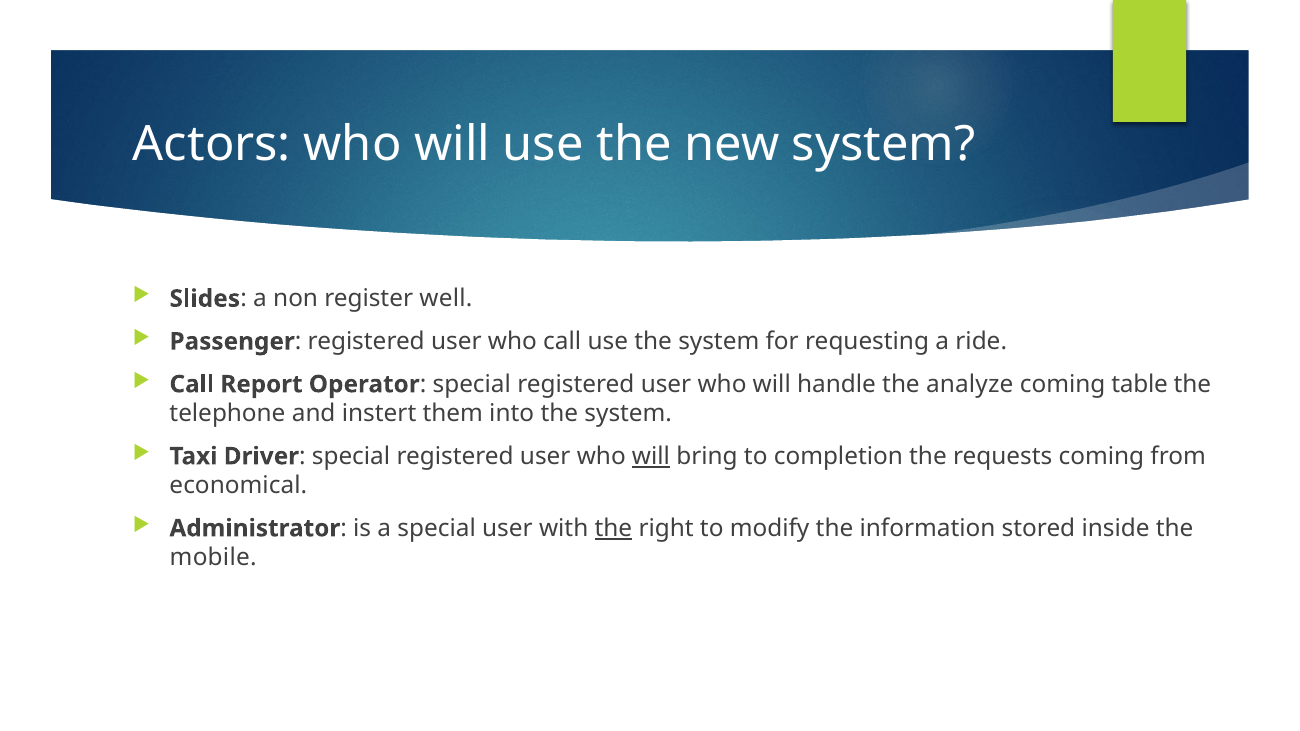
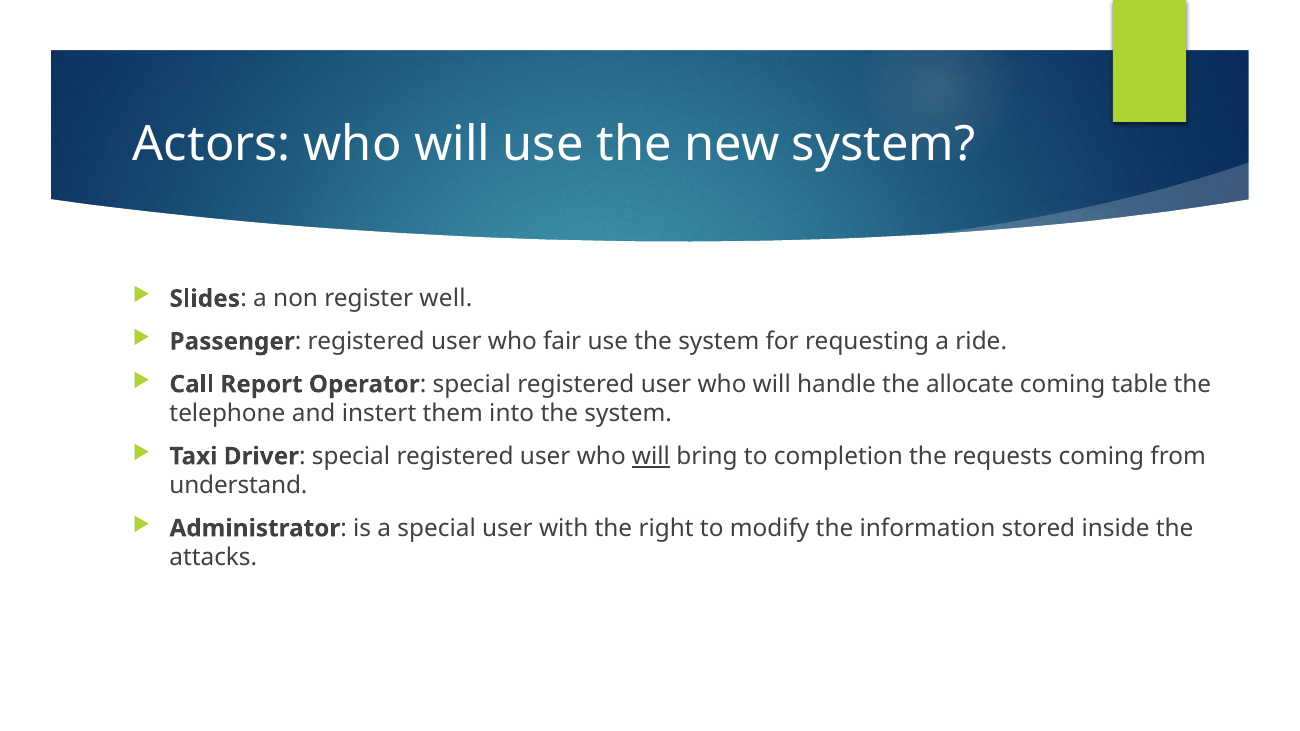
who call: call -> fair
analyze: analyze -> allocate
economical: economical -> understand
the at (613, 529) underline: present -> none
mobile: mobile -> attacks
